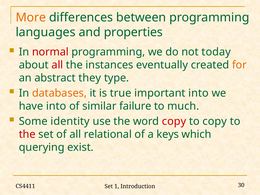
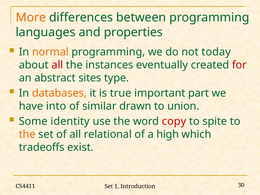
normal colour: red -> orange
for colour: orange -> red
they: they -> sites
important into: into -> part
failure: failure -> drawn
much: much -> union
to copy: copy -> spite
the at (27, 134) colour: red -> orange
keys: keys -> high
querying: querying -> tradeoffs
